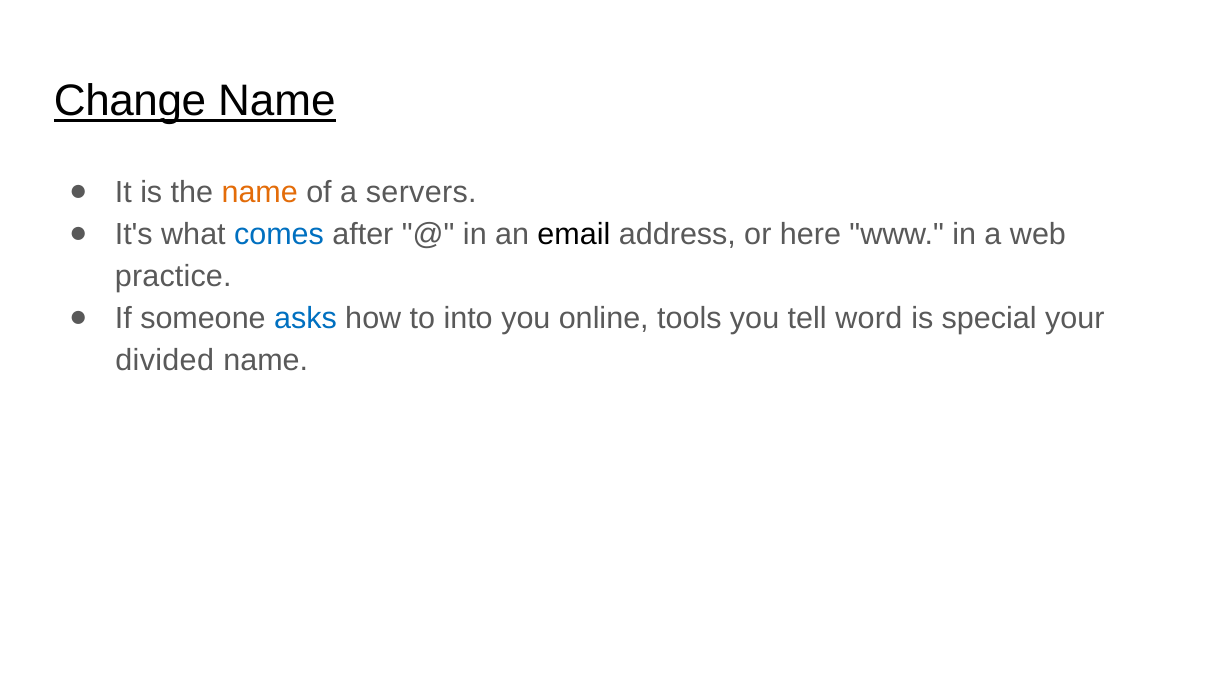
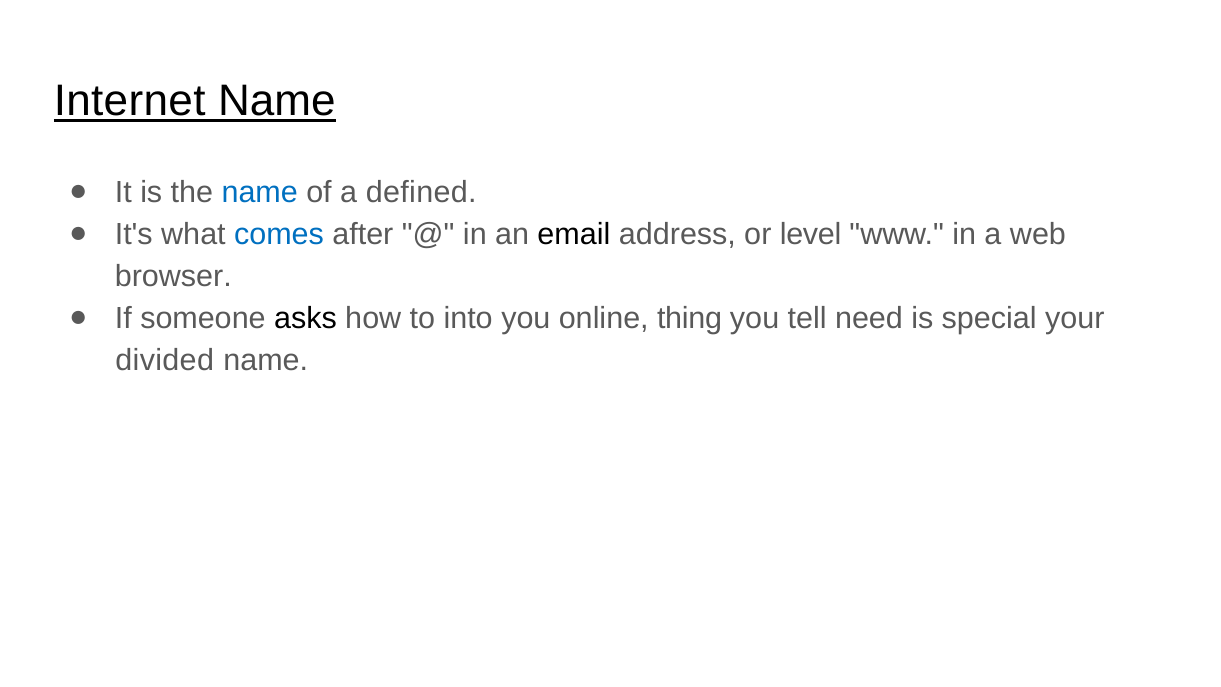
Change: Change -> Internet
name at (260, 192) colour: orange -> blue
servers: servers -> defined
here: here -> level
practice: practice -> browser
asks colour: blue -> black
tools: tools -> thing
word: word -> need
